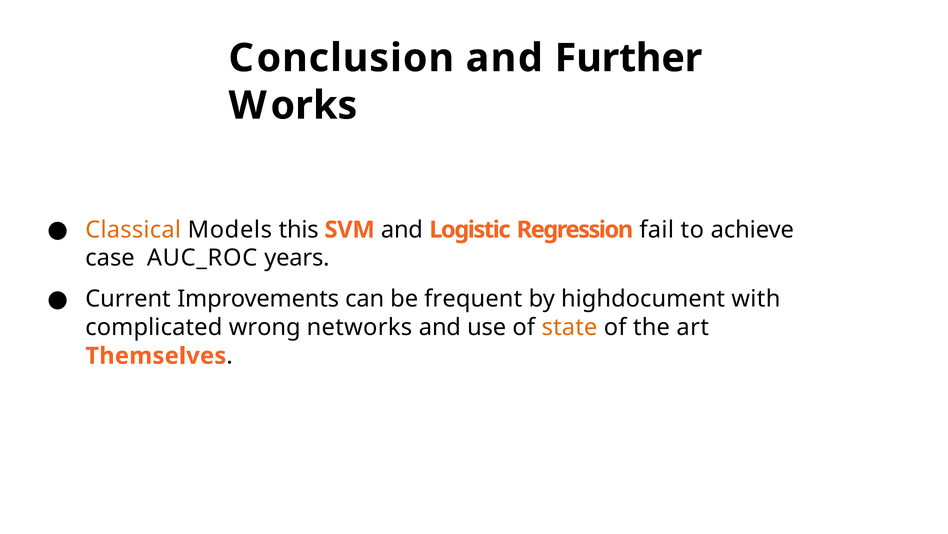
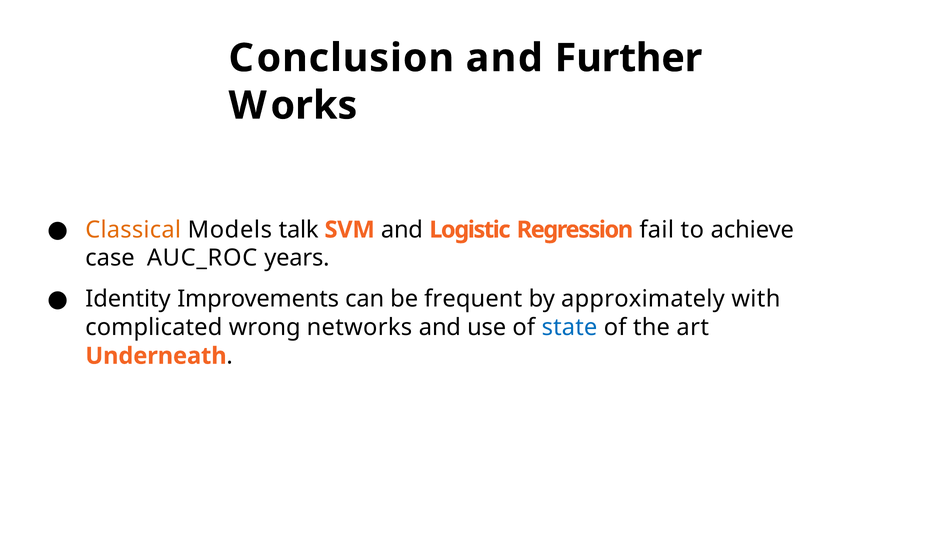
this: this -> talk
Current: Current -> Identity
highdocument: highdocument -> approximately
state colour: orange -> blue
Themselves: Themselves -> Underneath
